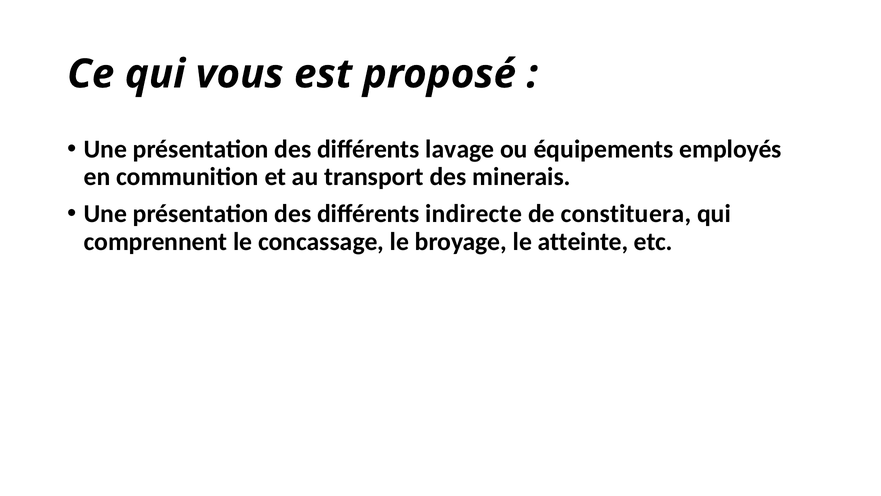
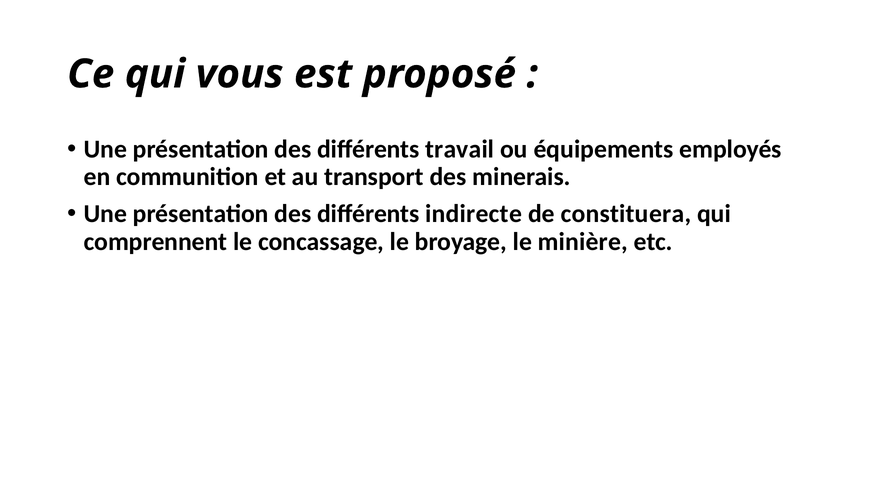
lavage: lavage -> travail
atteinte: atteinte -> minière
